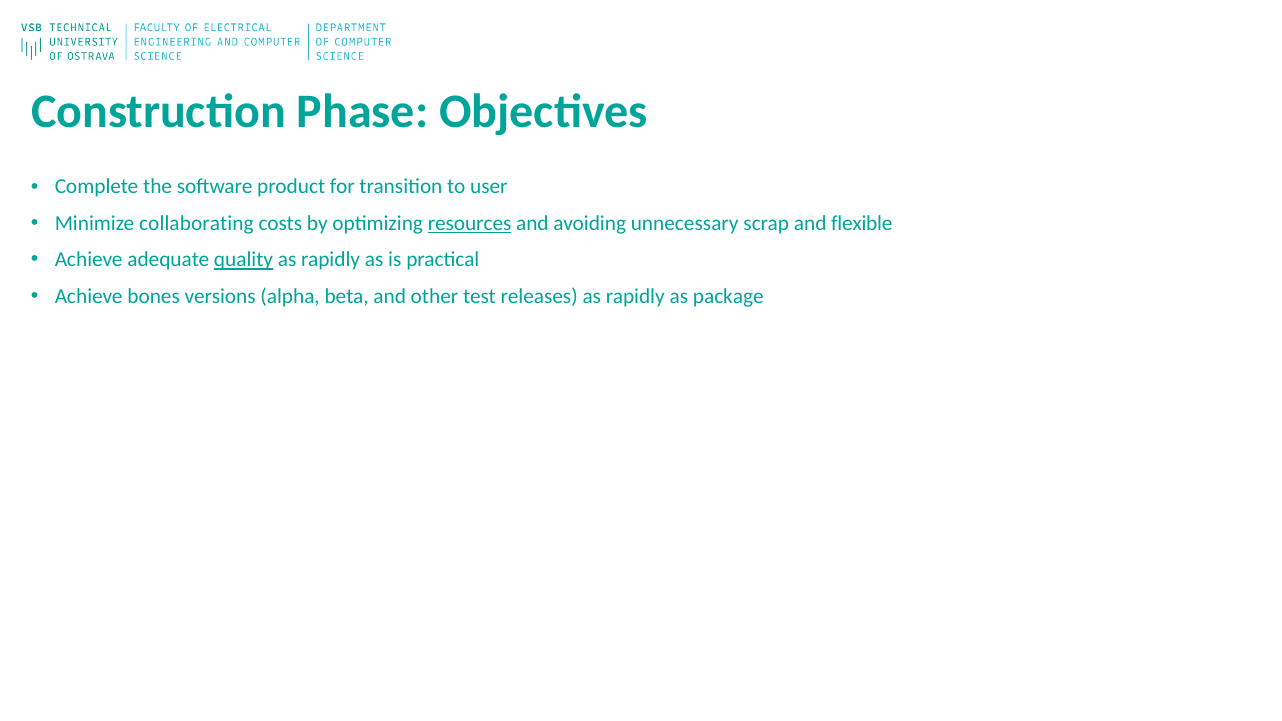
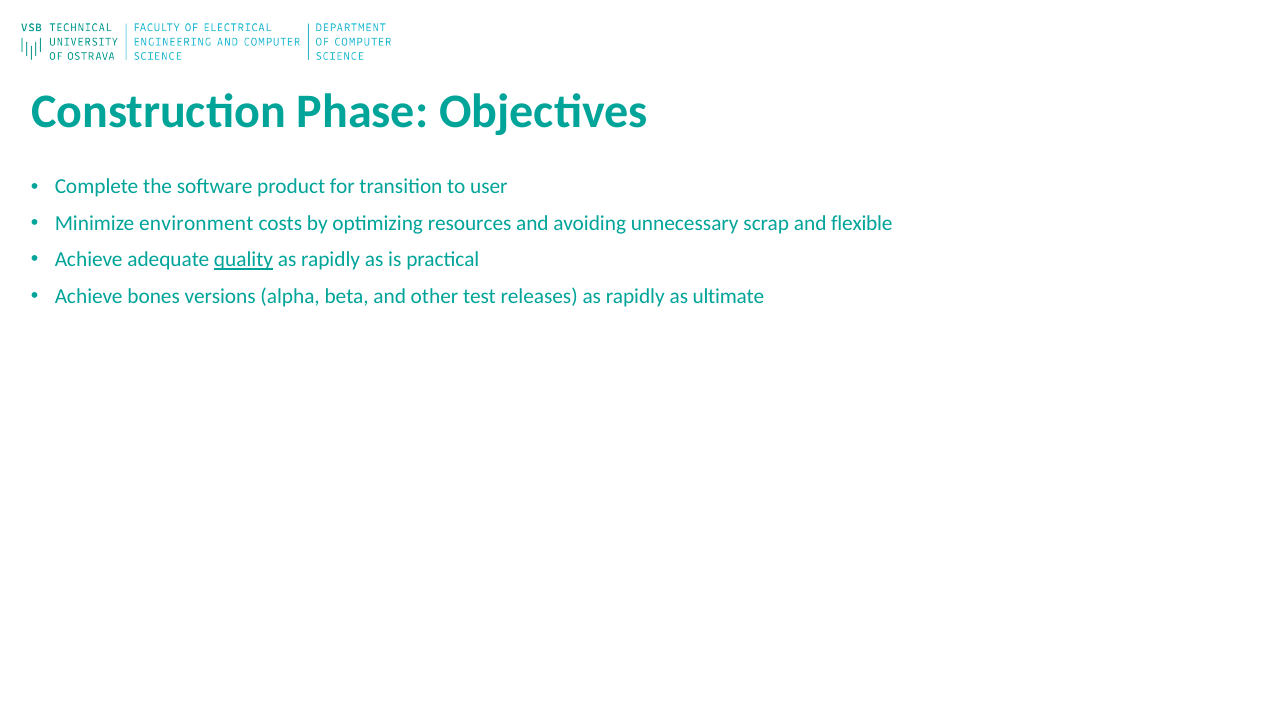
collaborating: collaborating -> environment
resources underline: present -> none
package: package -> ultimate
